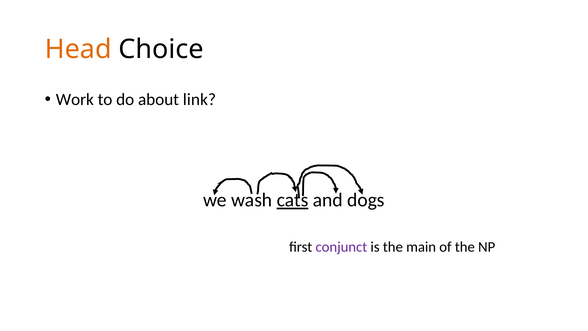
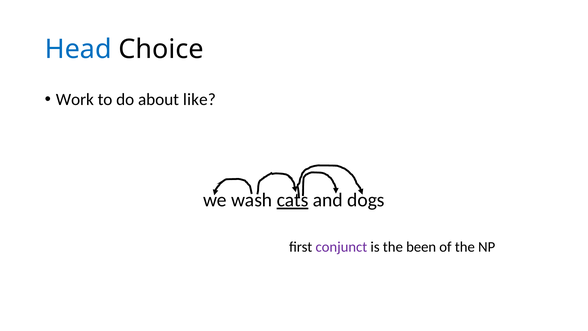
Head colour: orange -> blue
link: link -> like
main: main -> been
